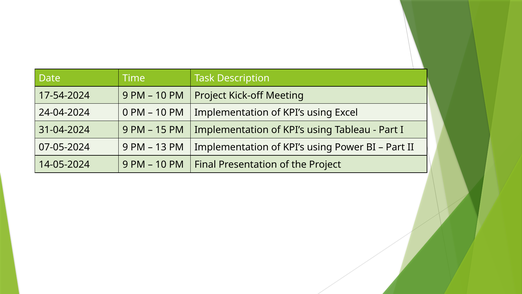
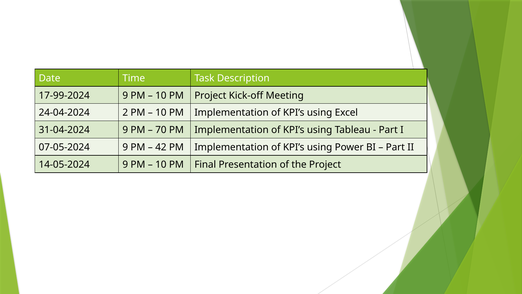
17-54-2024: 17-54-2024 -> 17-99-2024
0: 0 -> 2
15: 15 -> 70
13: 13 -> 42
